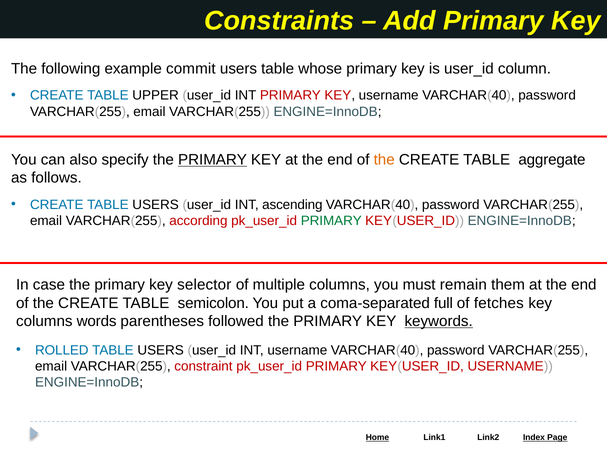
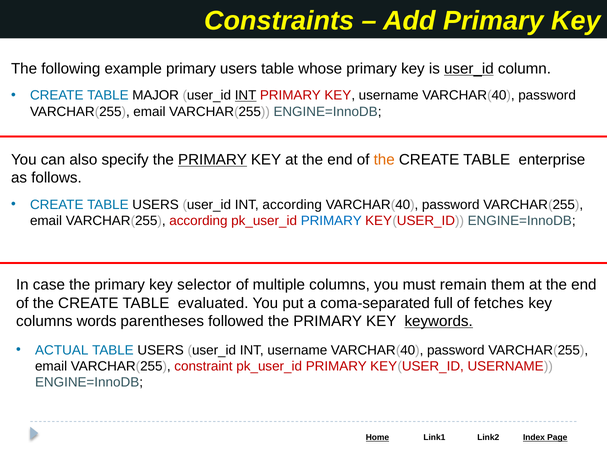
example commit: commit -> primary
user_id at (469, 69) underline: none -> present
UPPER: UPPER -> MAJOR
INT at (246, 96) underline: none -> present
aggregate: aggregate -> enterprise
INT ascending: ascending -> according
PRIMARY at (331, 221) colour: green -> blue
semicolon: semicolon -> evaluated
ROLLED: ROLLED -> ACTUAL
